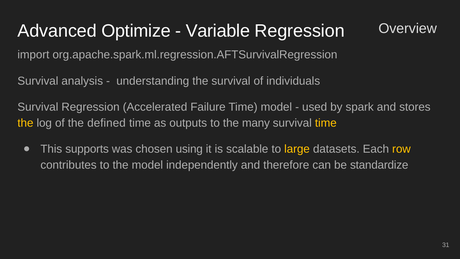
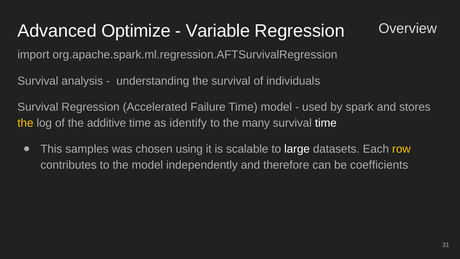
defined: defined -> additive
outputs: outputs -> identify
time at (326, 123) colour: yellow -> white
supports: supports -> samples
large colour: yellow -> white
standardize: standardize -> coefficients
